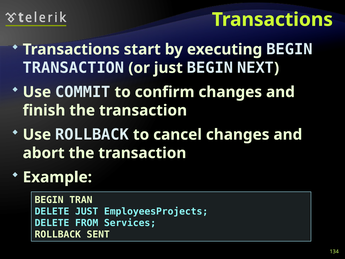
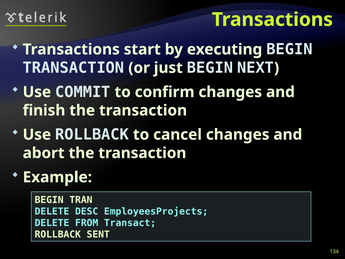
DELETE JUST: JUST -> DESC
Services: Services -> Transact
